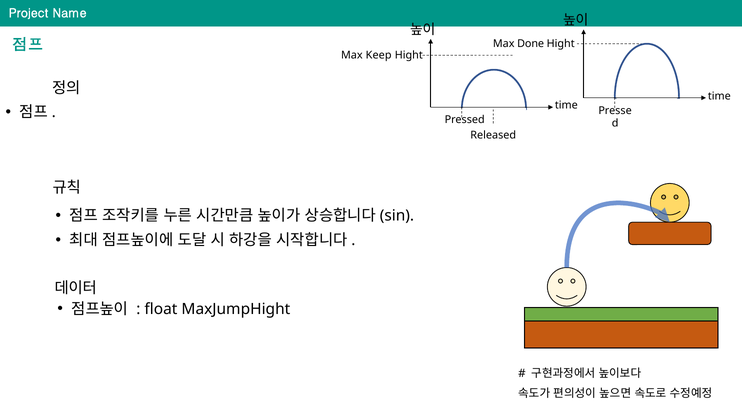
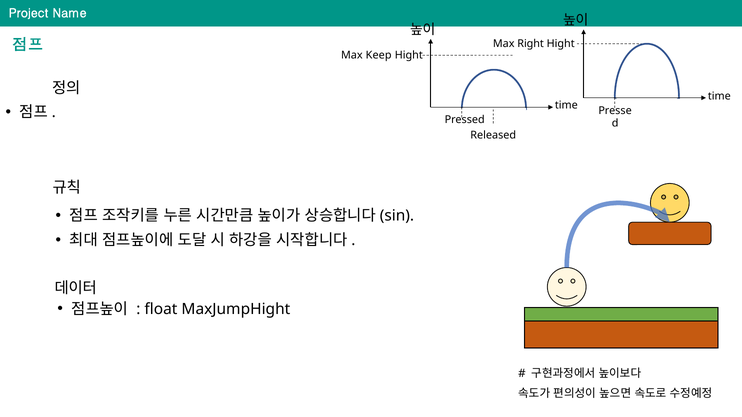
Done: Done -> Right
